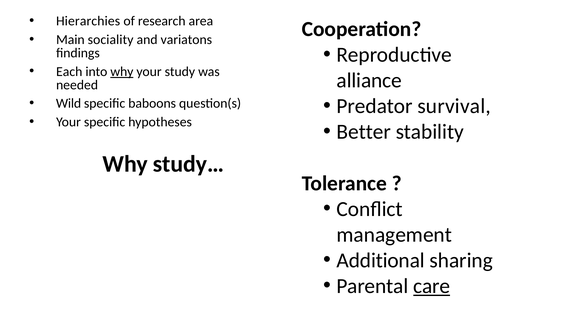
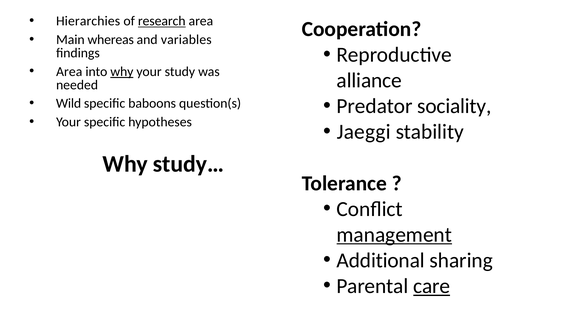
research underline: none -> present
sociality: sociality -> whereas
variatons: variatons -> variables
Each at (69, 72): Each -> Area
survival: survival -> sociality
Better: Better -> Jaeggi
management underline: none -> present
